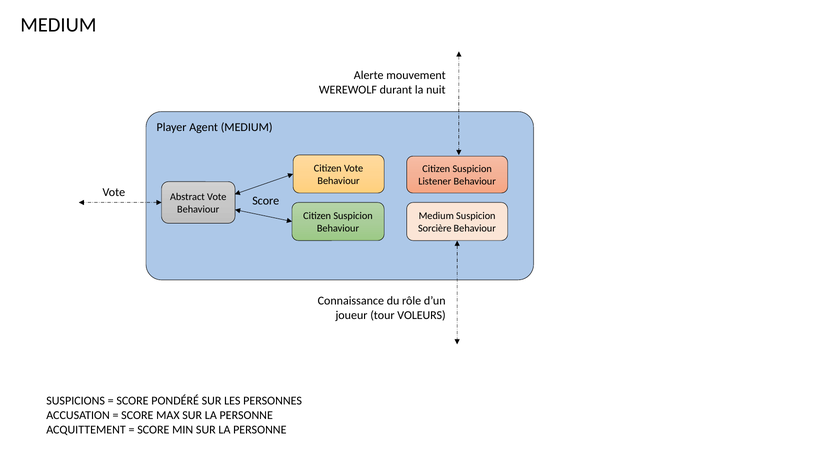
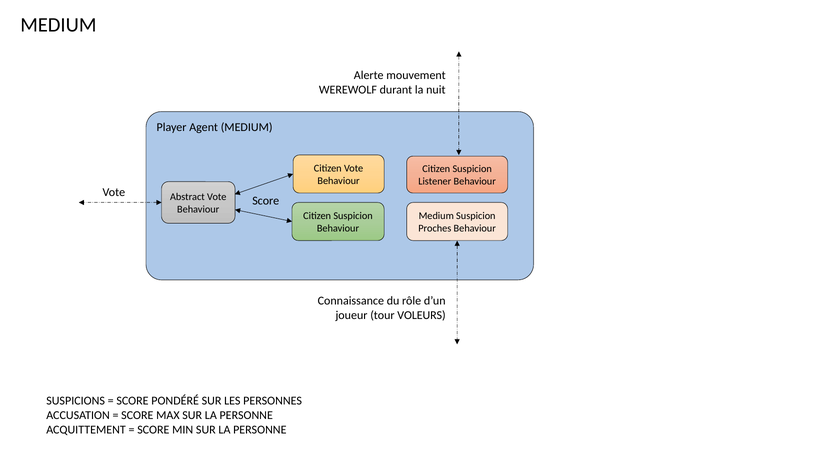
Sorcière: Sorcière -> Proches
